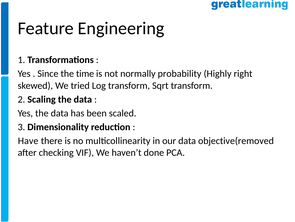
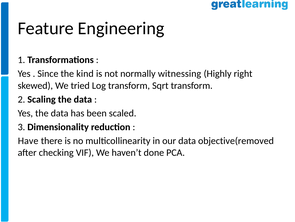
time: time -> kind
probability: probability -> witnessing
